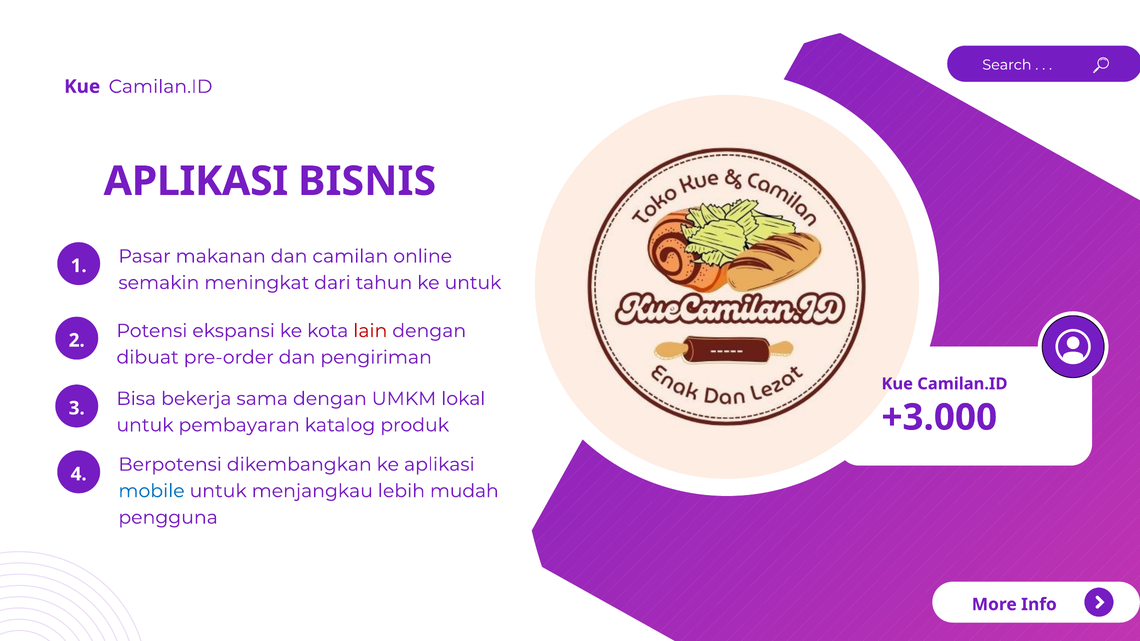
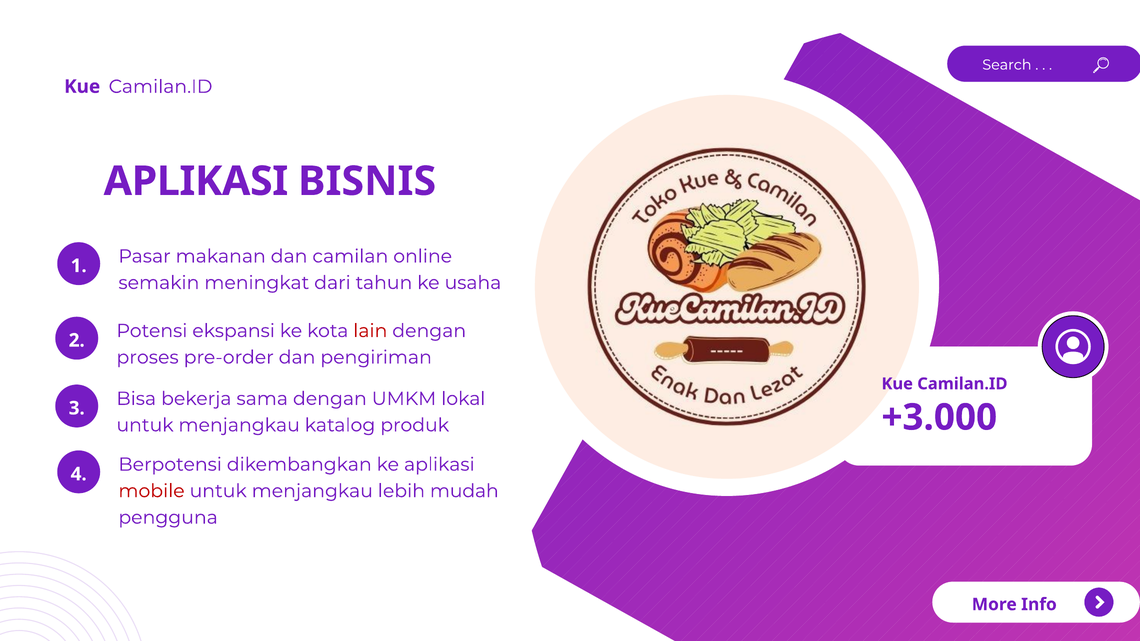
ke untuk: untuk -> usaha
dibuat: dibuat -> proses
pembayaran at (239, 425): pembayaran -> menjangkau
mobile colour: blue -> red
